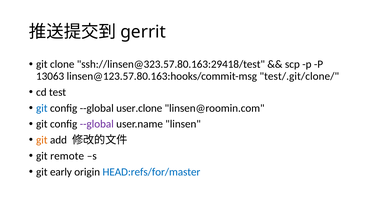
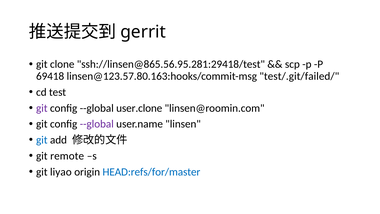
ssh://linsen@323.57.80.163:29418/test: ssh://linsen@323.57.80.163:29418/test -> ssh://linsen@865.56.95.281:29418/test
13063: 13063 -> 69418
test/.git/clone/: test/.git/clone/ -> test/.git/failed/
git at (42, 108) colour: blue -> purple
git at (42, 140) colour: orange -> blue
early: early -> liyao
